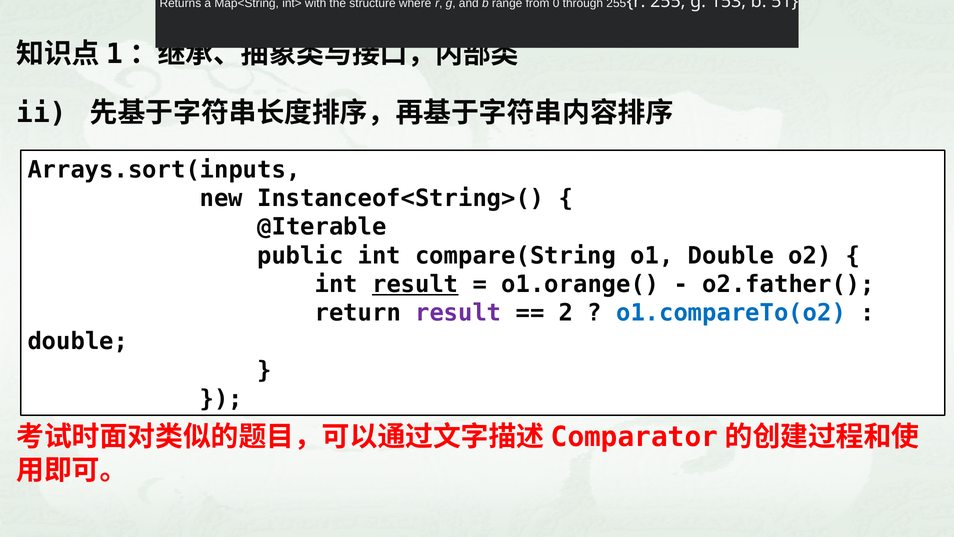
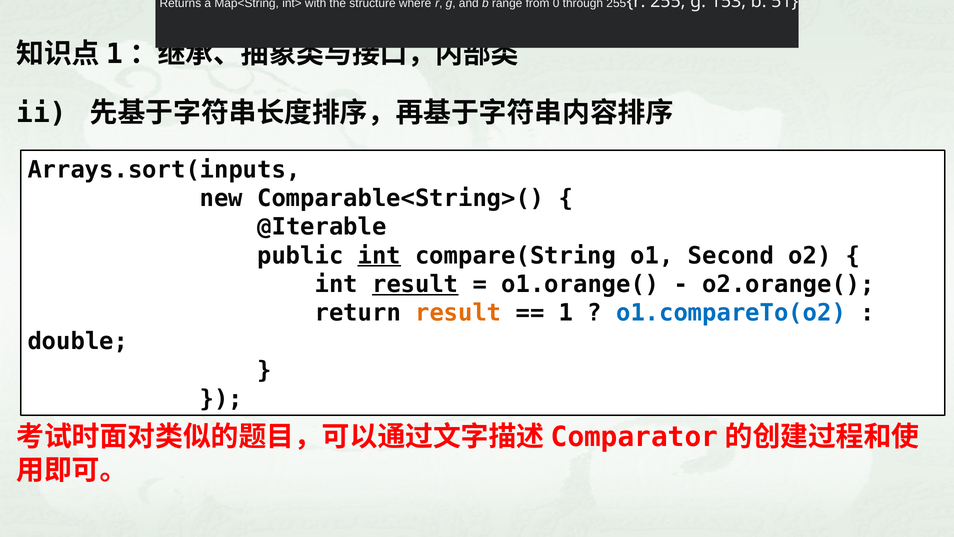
Instanceof<String>(: Instanceof<String>( -> Comparable<String>(
int at (379, 256) underline: none -> present
o1 Double: Double -> Second
o2.father(: o2.father( -> o2.orange(
result at (458, 313) colour: purple -> orange
2: 2 -> 1
